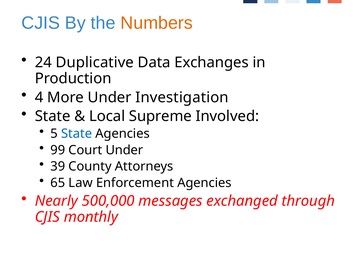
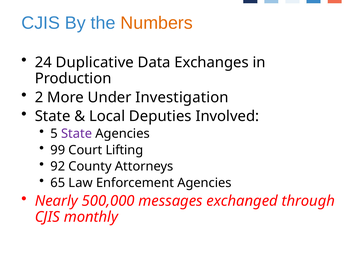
4: 4 -> 2
Supreme: Supreme -> Deputies
State at (77, 133) colour: blue -> purple
Court Under: Under -> Lifting
39: 39 -> 92
